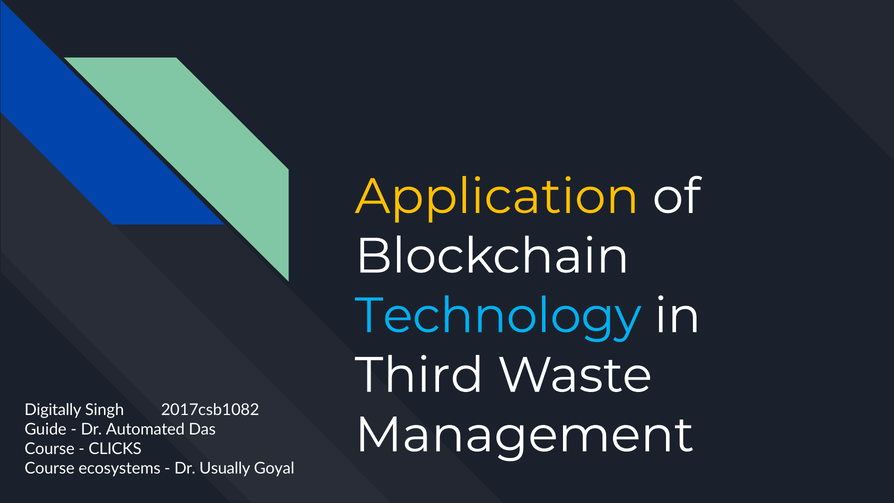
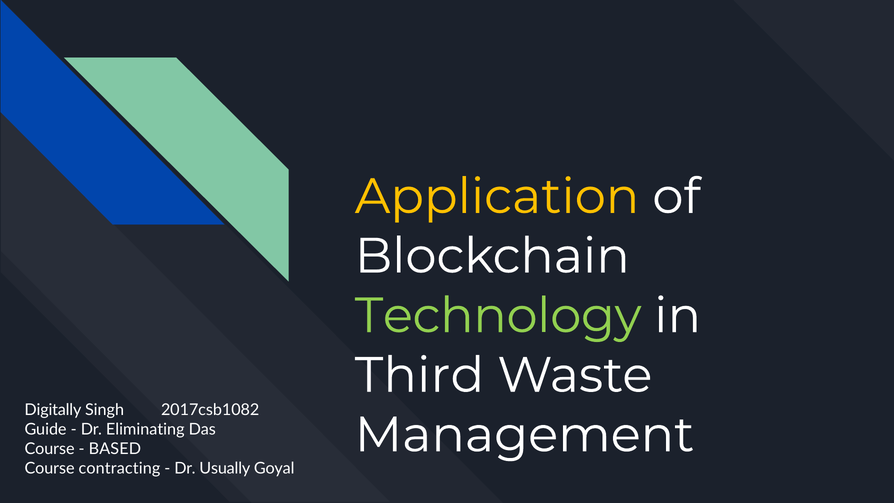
Technology colour: light blue -> light green
Automated: Automated -> Eliminating
CLICKS: CLICKS -> BASED
ecosystems: ecosystems -> contracting
